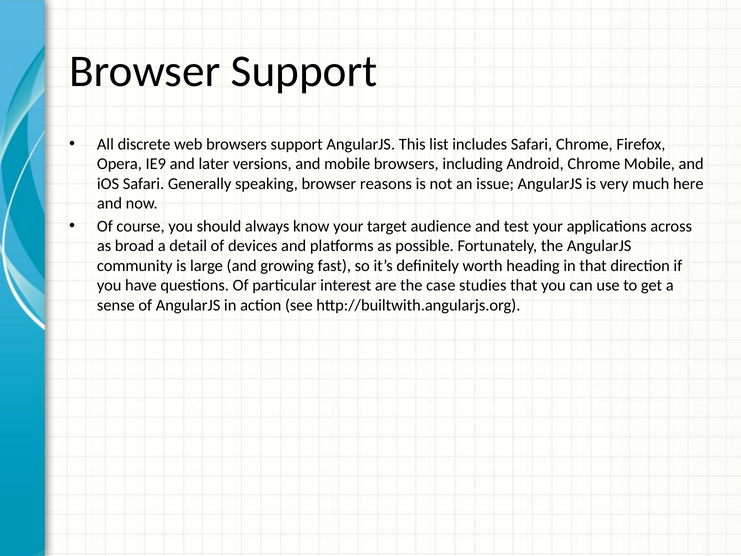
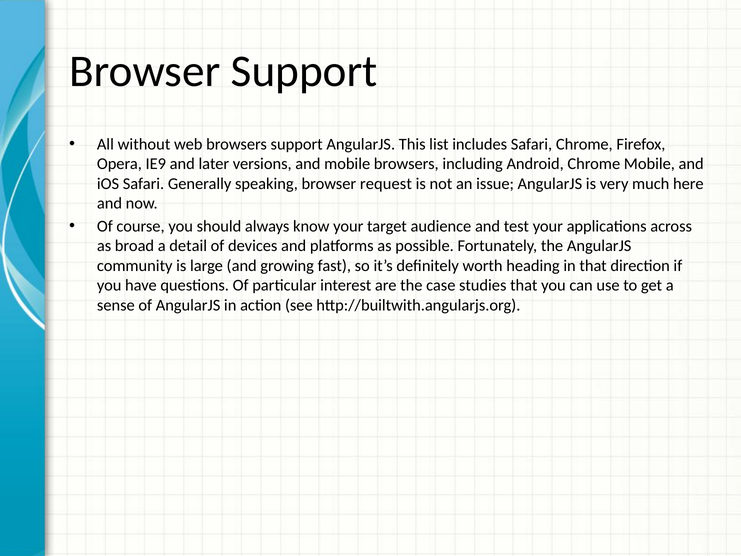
discrete: discrete -> without
reasons: reasons -> request
